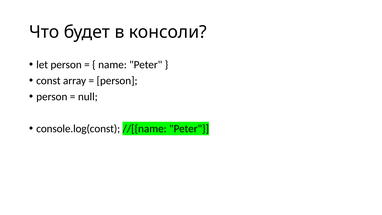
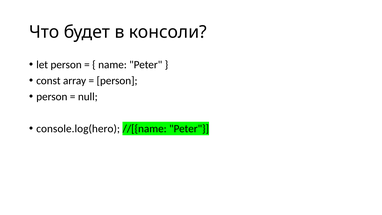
console.log(const: console.log(const -> console.log(hero
